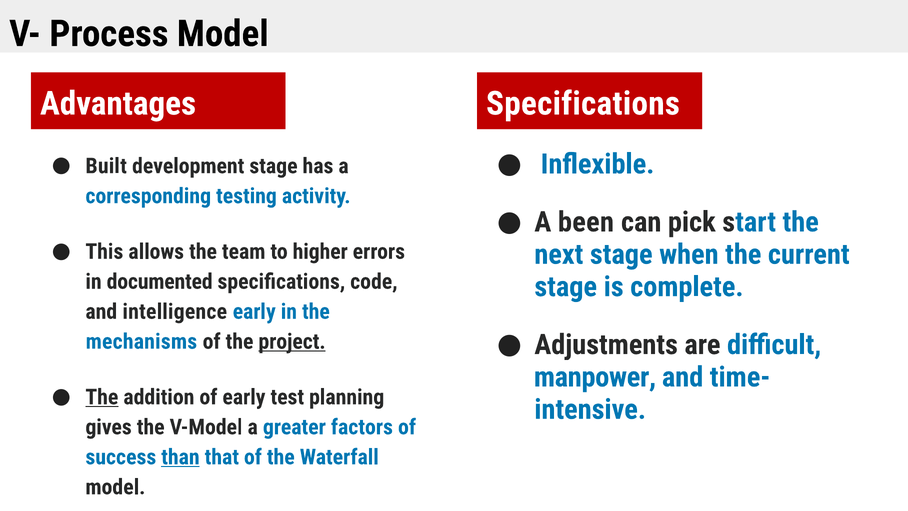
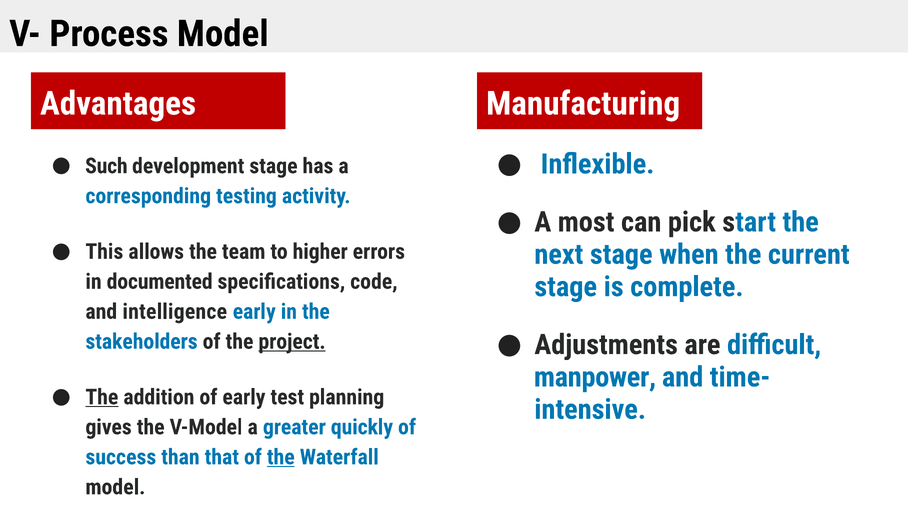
Specifications at (583, 104): Specifications -> Manufacturing
Built: Built -> Such
been: been -> most
mechanisms: mechanisms -> stakeholders
factors: factors -> quickly
than underline: present -> none
the at (281, 457) underline: none -> present
